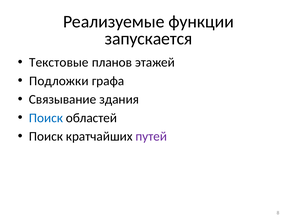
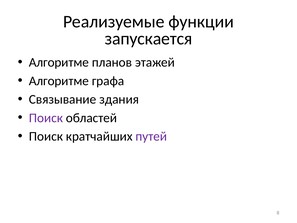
Текстовые at (59, 62): Текстовые -> Алгоритме
Подложки at (59, 81): Подложки -> Алгоритме
Поиск at (46, 118) colour: blue -> purple
